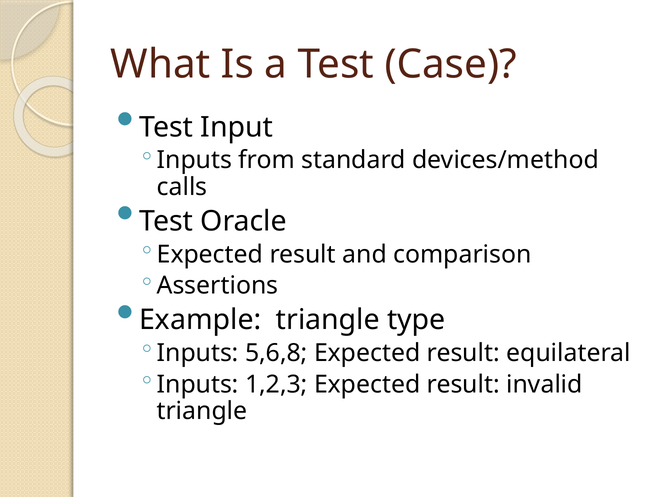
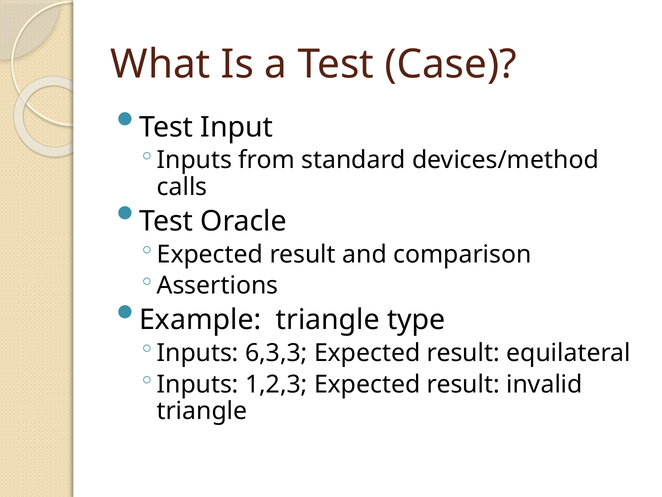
5,6,8: 5,6,8 -> 6,3,3
